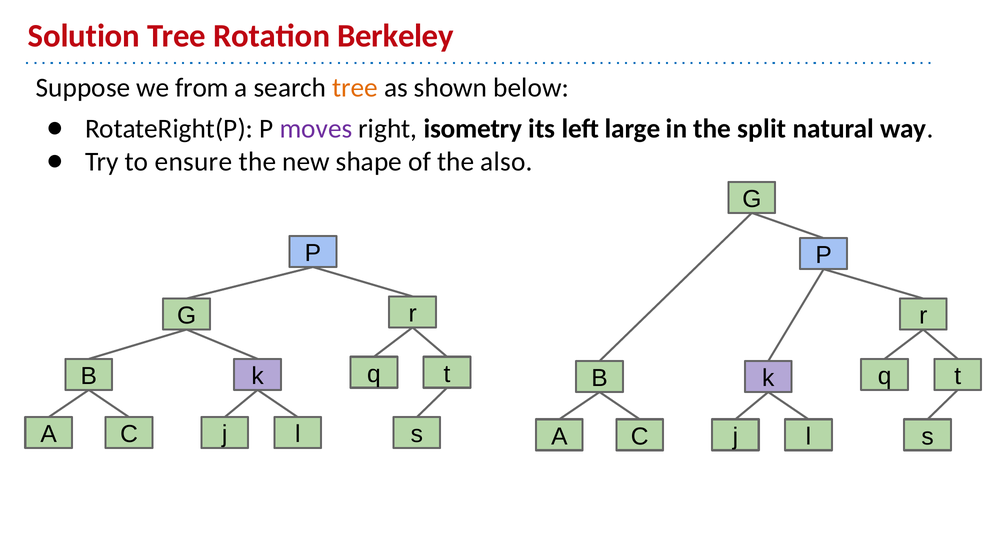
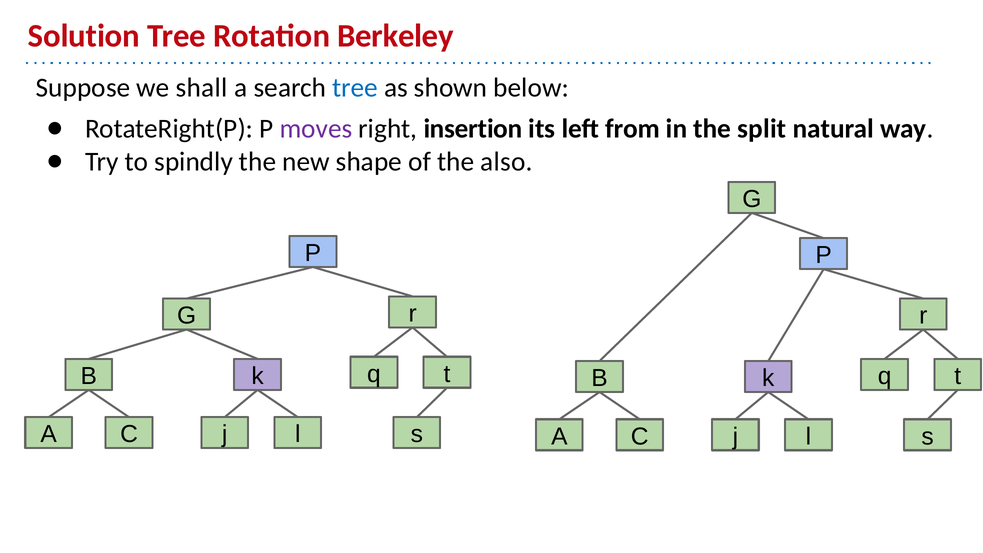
from: from -> shall
tree at (355, 88) colour: orange -> blue
isometry: isometry -> insertion
large: large -> from
ensure: ensure -> spindly
